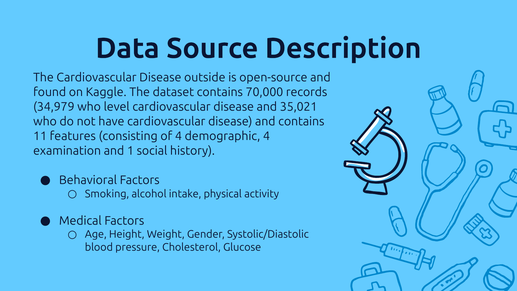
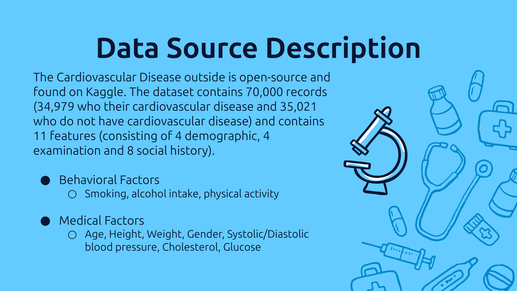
level: level -> their
1: 1 -> 8
